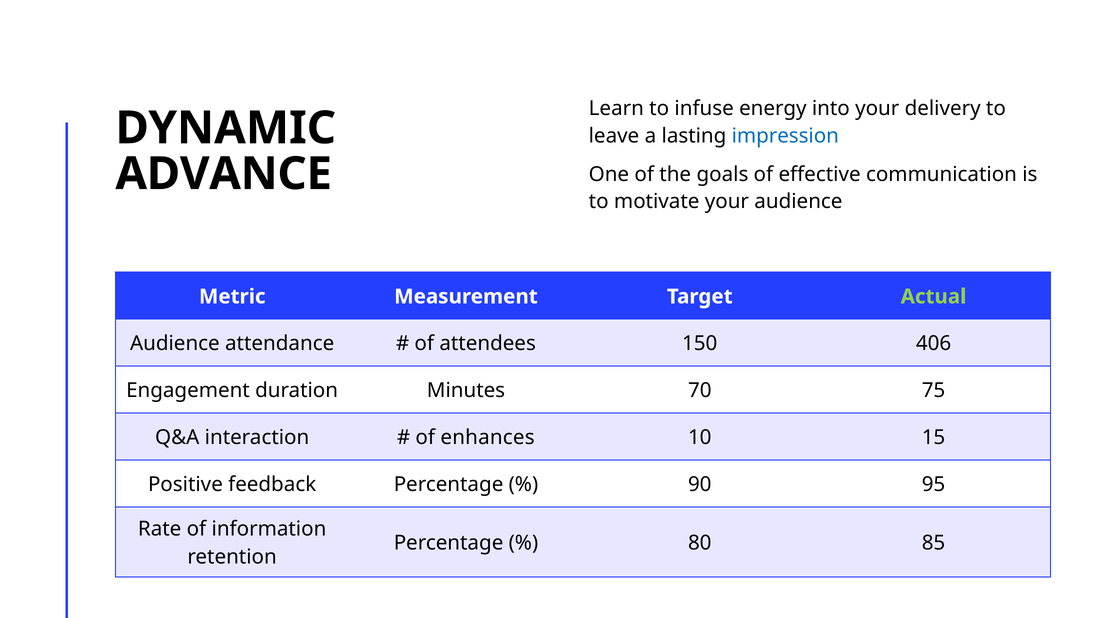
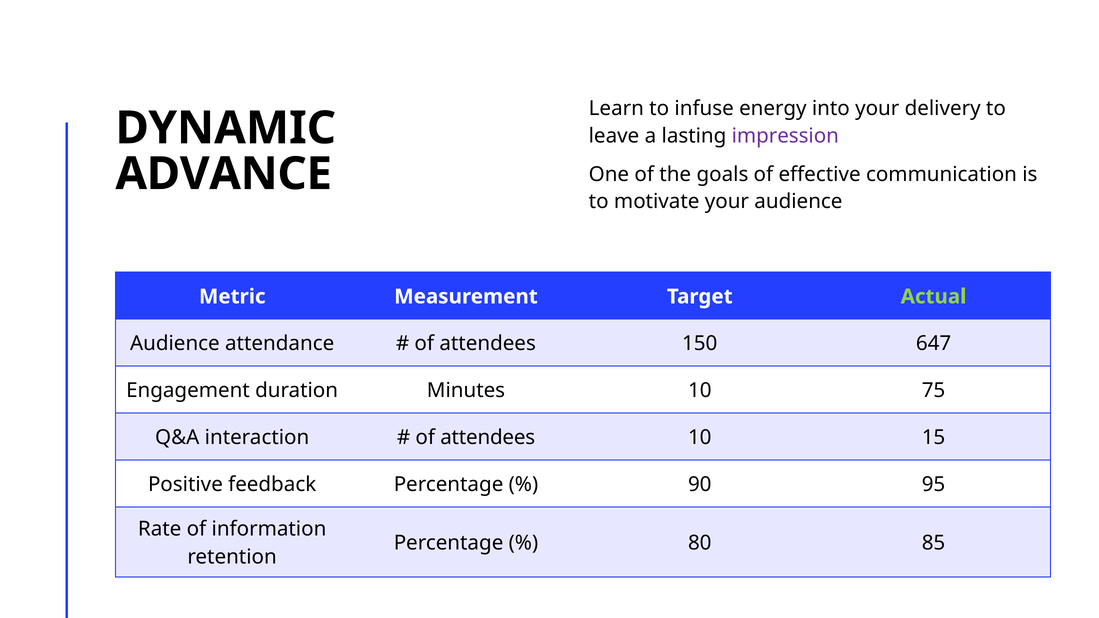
impression colour: blue -> purple
406: 406 -> 647
Minutes 70: 70 -> 10
enhances at (488, 438): enhances -> attendees
